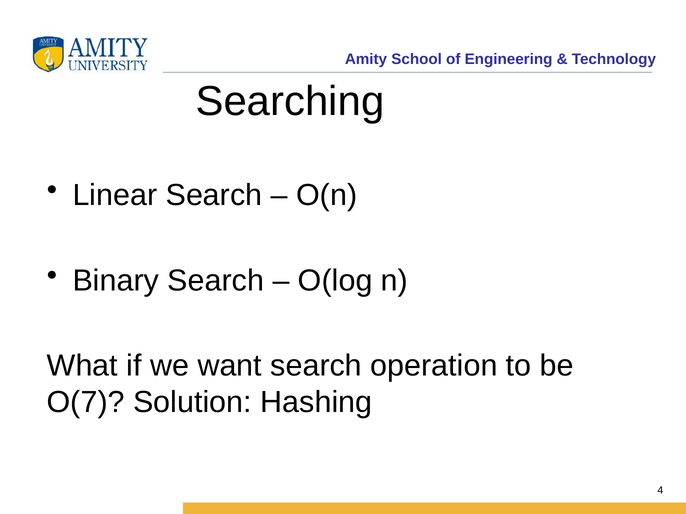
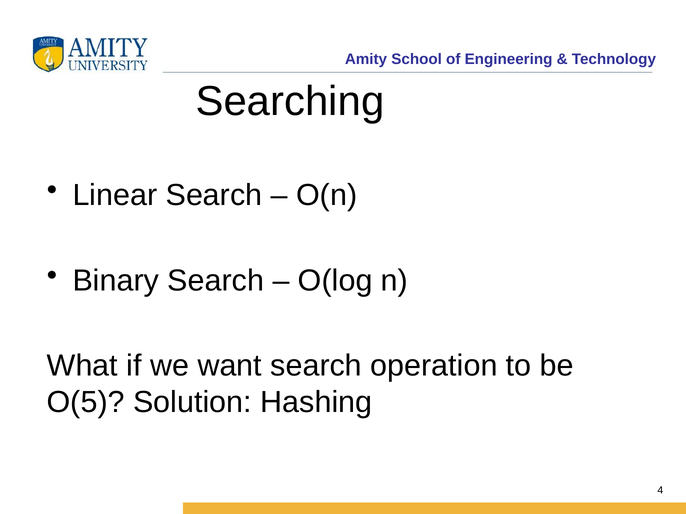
O(7: O(7 -> O(5
